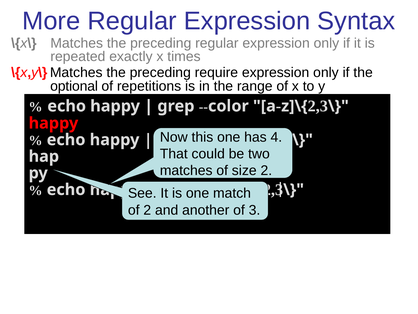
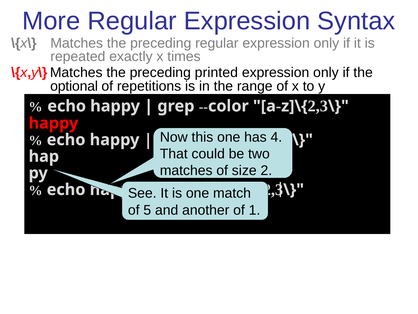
require: require -> printed
of 2: 2 -> 5
3: 3 -> 1
